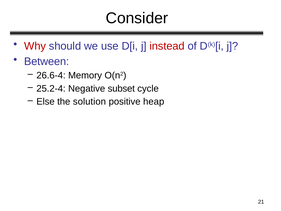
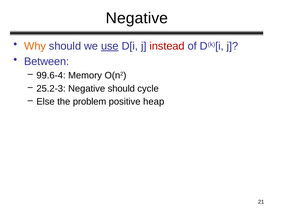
Consider at (137, 18): Consider -> Negative
Why colour: red -> orange
use underline: none -> present
26.6-4: 26.6-4 -> 99.6-4
25.2-4: 25.2-4 -> 25.2-3
Negative subset: subset -> should
solution: solution -> problem
